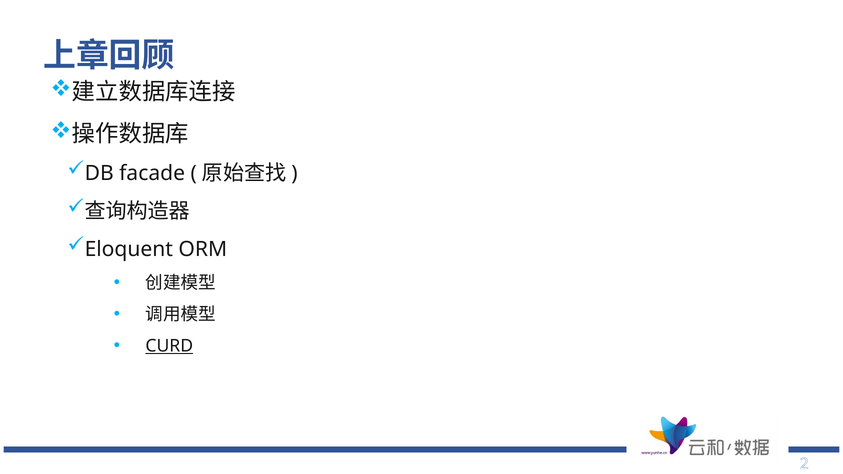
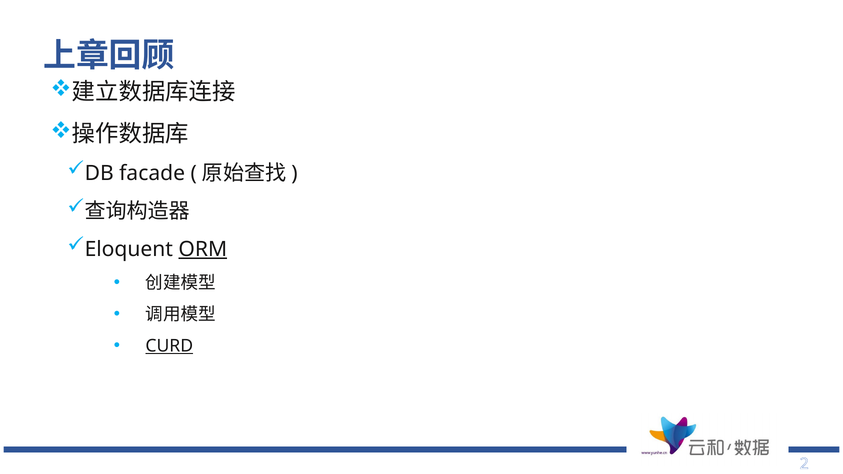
ORM underline: none -> present
